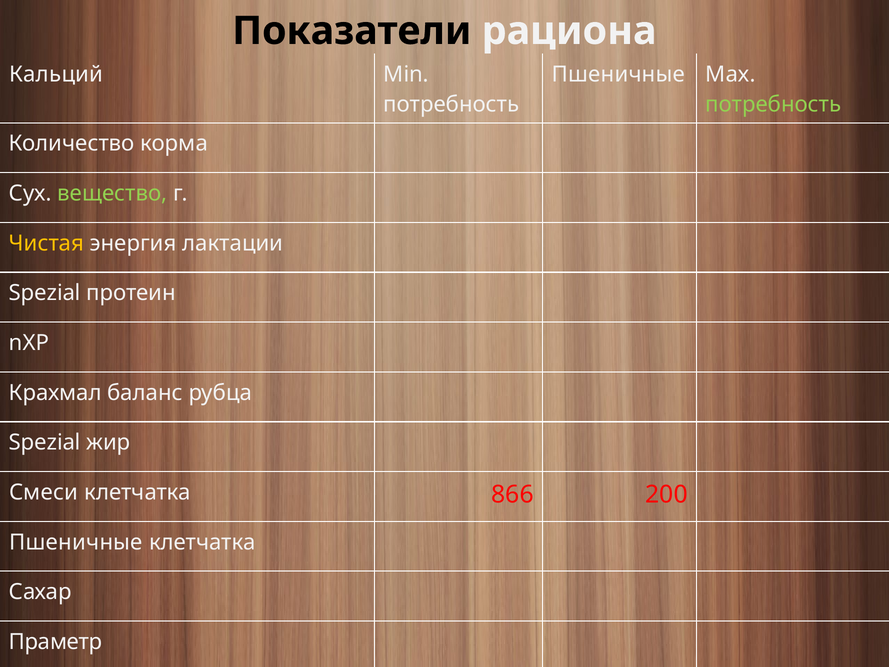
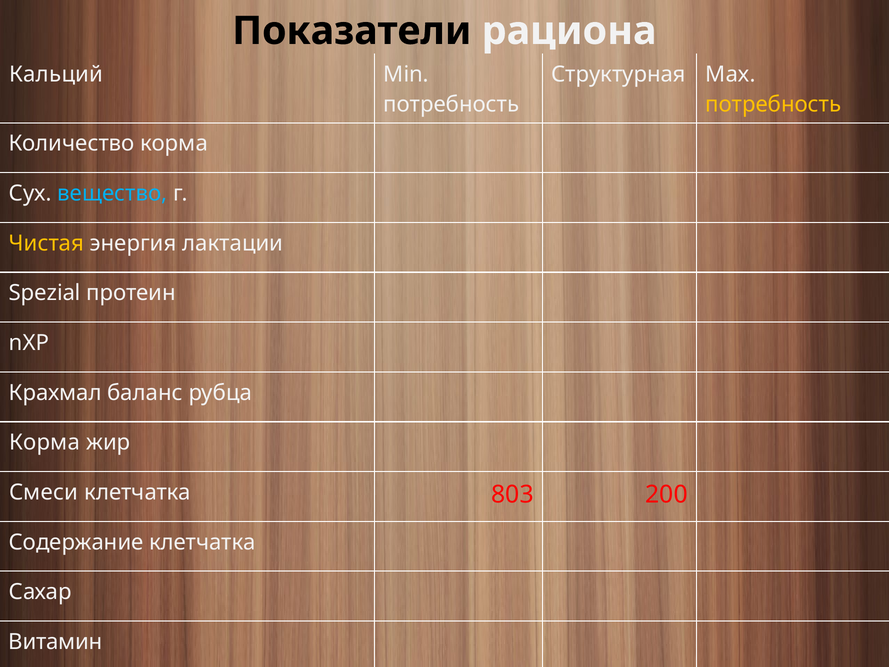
Пшеничные at (618, 74): Пшеничные -> Структурная
потребность at (773, 104) colour: light green -> yellow
вещество colour: light green -> light blue
Spezial at (45, 442): Spezial -> Корма
866: 866 -> 803
Пшеничные at (76, 542): Пшеничные -> Содержание
Праметр: Праметр -> Витамин
